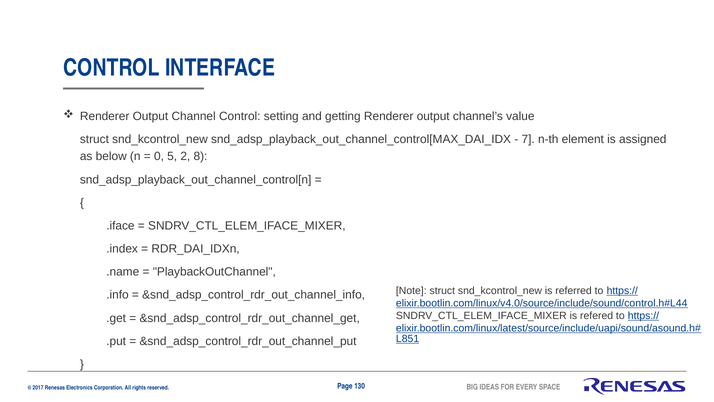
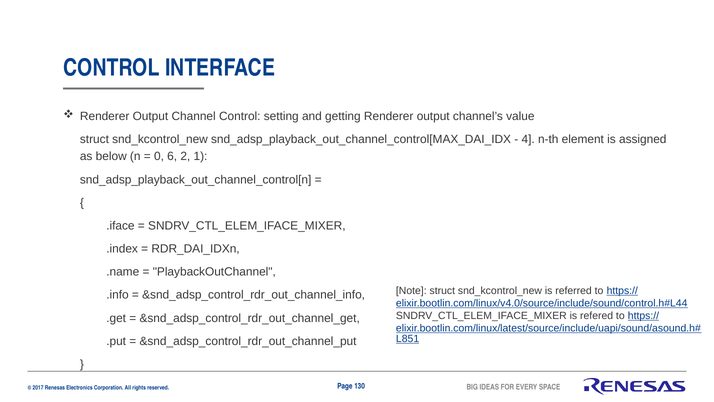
7: 7 -> 4
5: 5 -> 6
8: 8 -> 1
